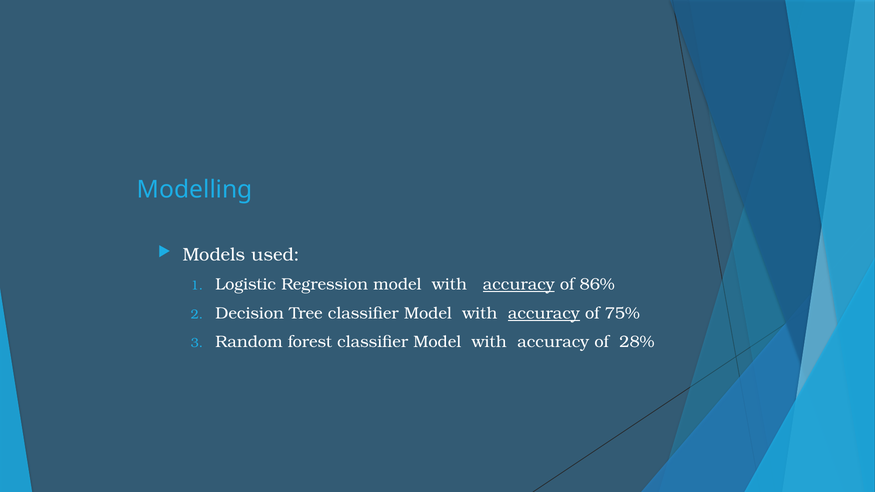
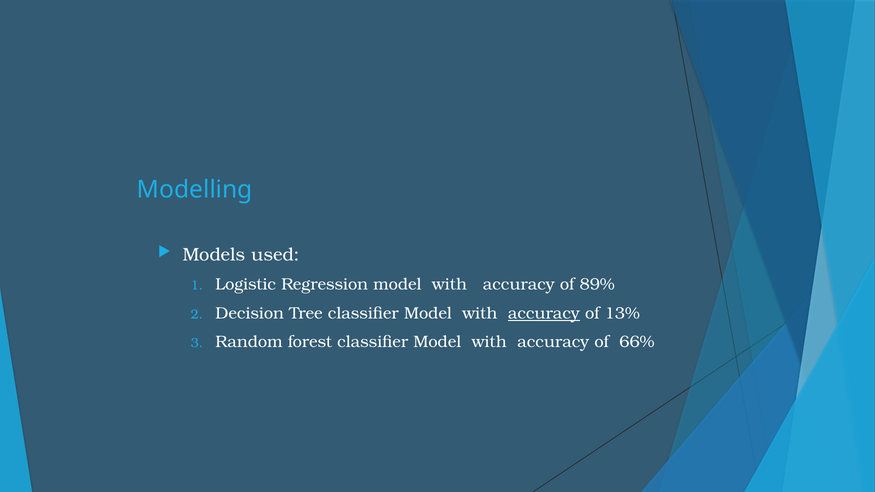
accuracy at (519, 285) underline: present -> none
86%: 86% -> 89%
75%: 75% -> 13%
28%: 28% -> 66%
